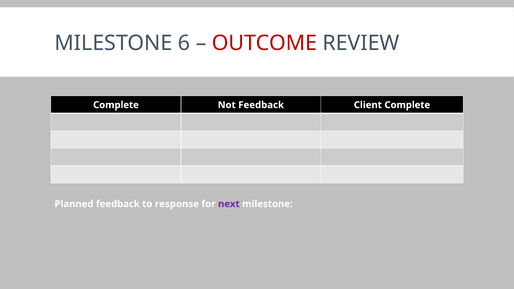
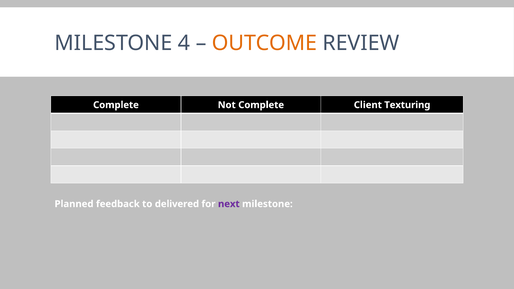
6: 6 -> 4
OUTCOME colour: red -> orange
Not Feedback: Feedback -> Complete
Client Complete: Complete -> Texturing
response: response -> delivered
